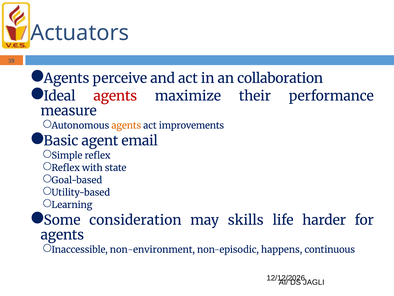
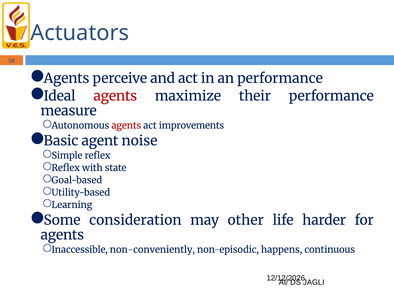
an collaboration: collaboration -> performance
agents at (126, 125) colour: orange -> red
email: email -> noise
skills: skills -> other
non-environment: non-environment -> non-conveniently
